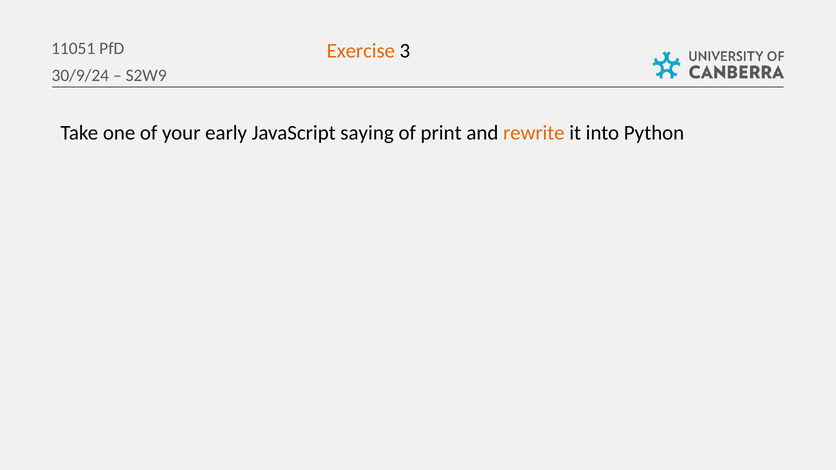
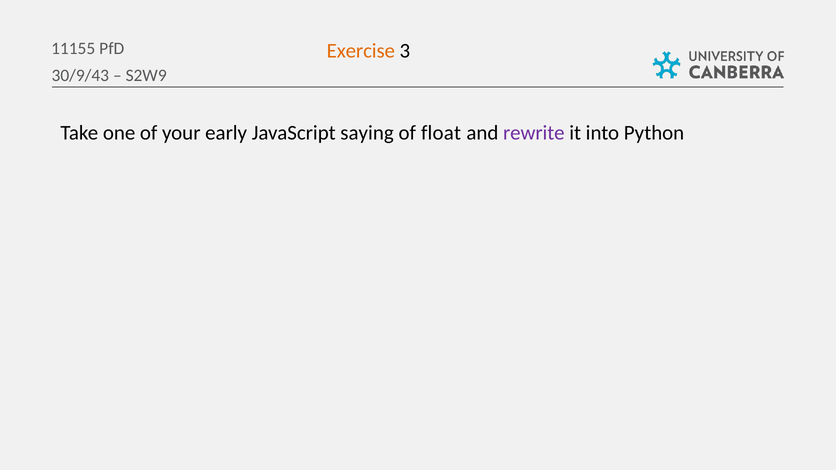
11051: 11051 -> 11155
30/9/24: 30/9/24 -> 30/9/43
print: print -> float
rewrite colour: orange -> purple
